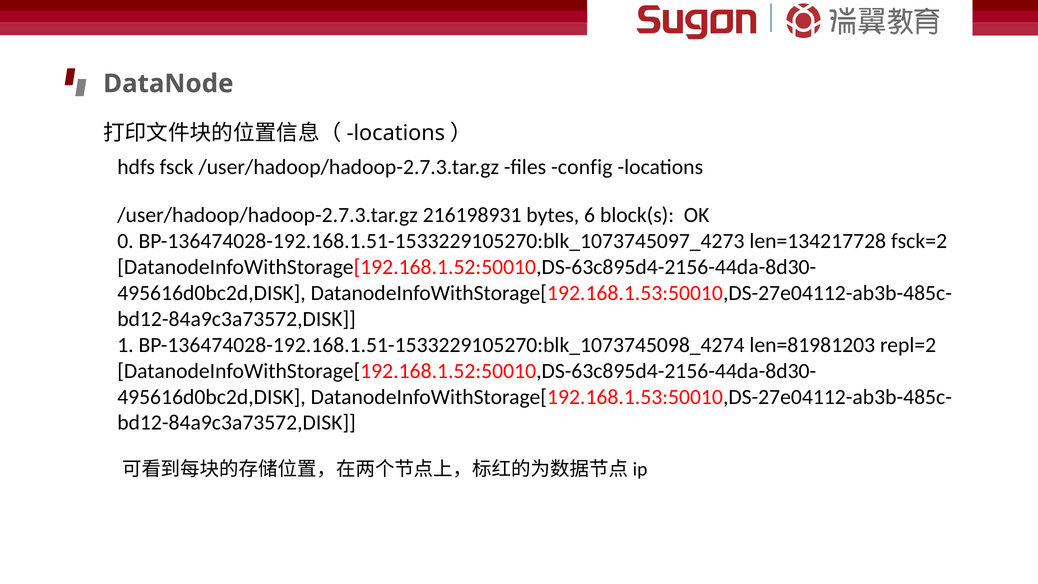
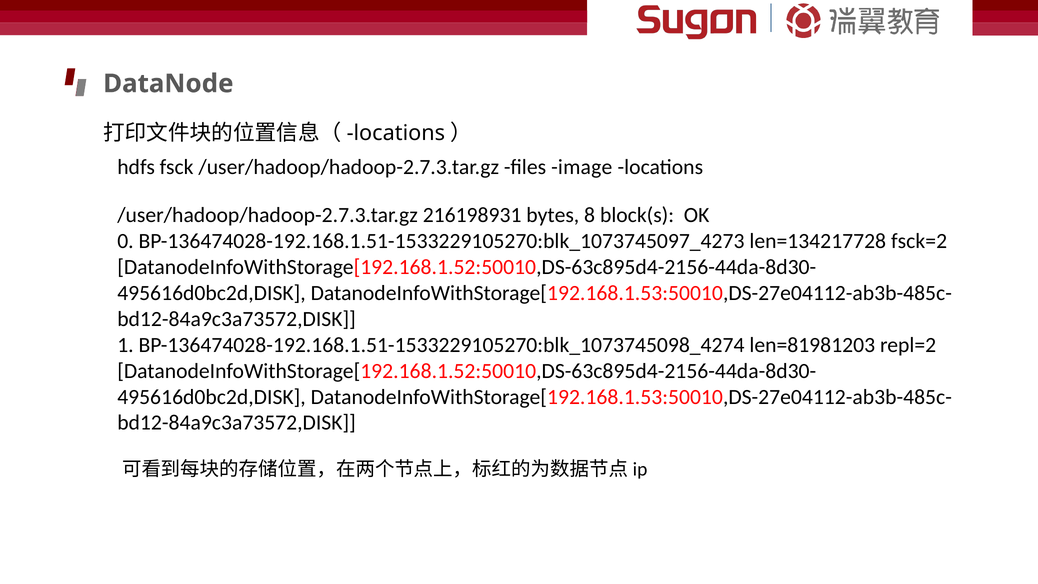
config: config -> image
6: 6 -> 8
